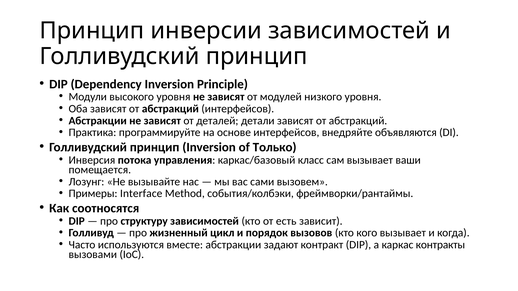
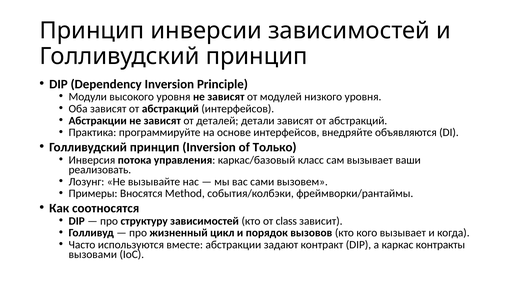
помещается: помещается -> реализовать
Interface: Interface -> Вносятся
есть: есть -> class
